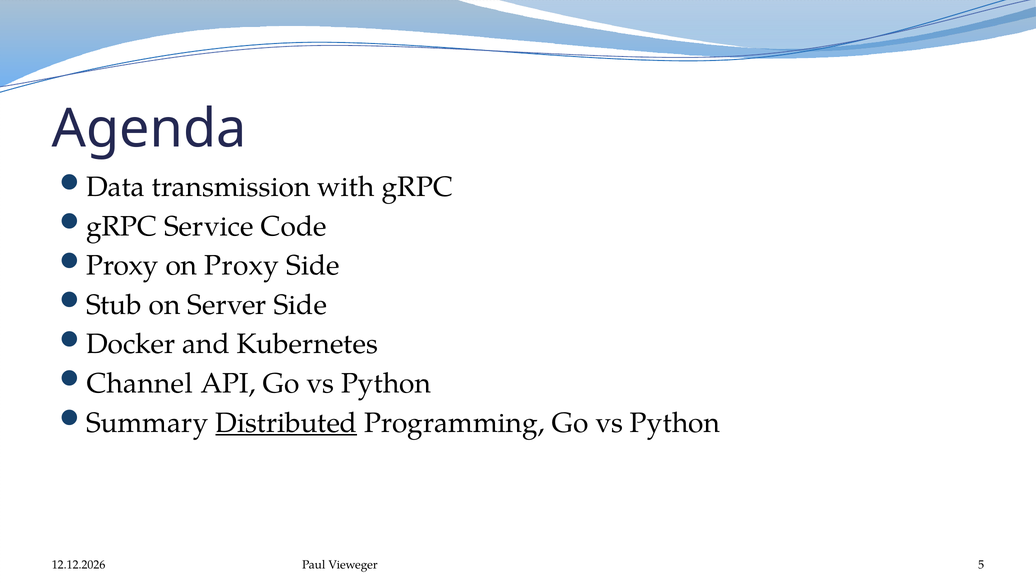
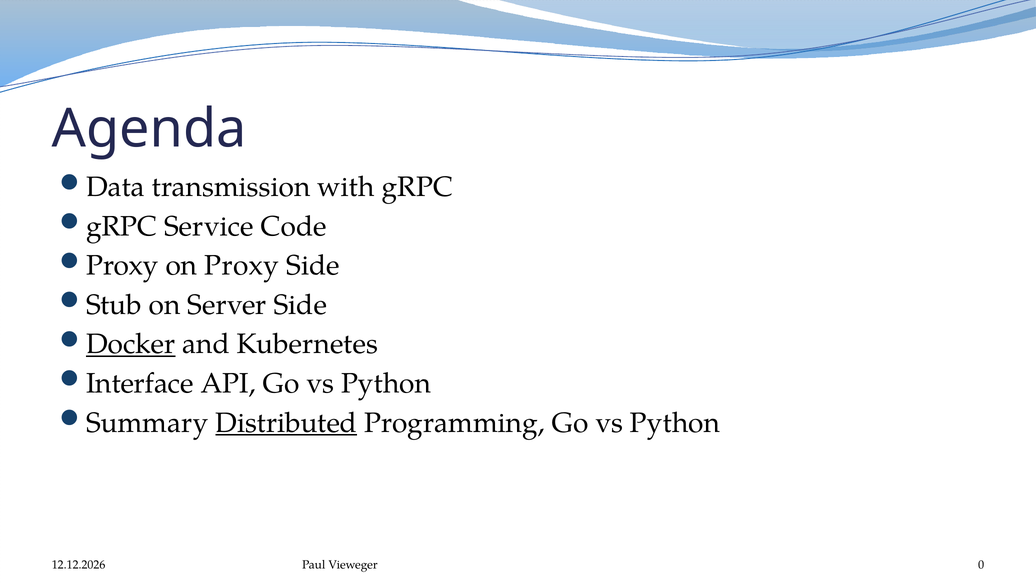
Docker underline: none -> present
Channel: Channel -> Interface
5: 5 -> 0
